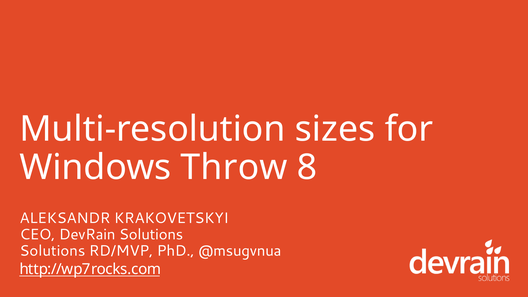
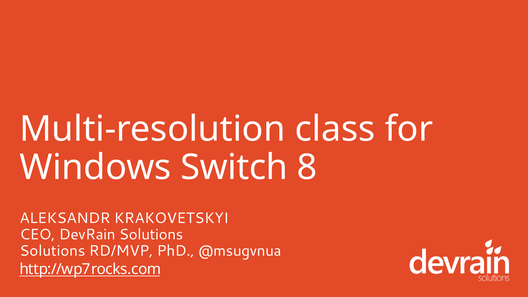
sizes: sizes -> class
Throw: Throw -> Switch
